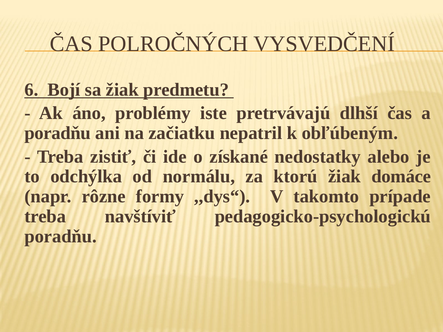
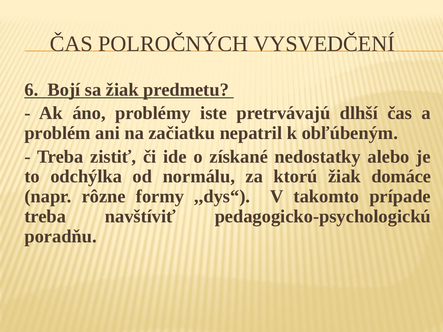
poradňu at (58, 133): poradňu -> problém
